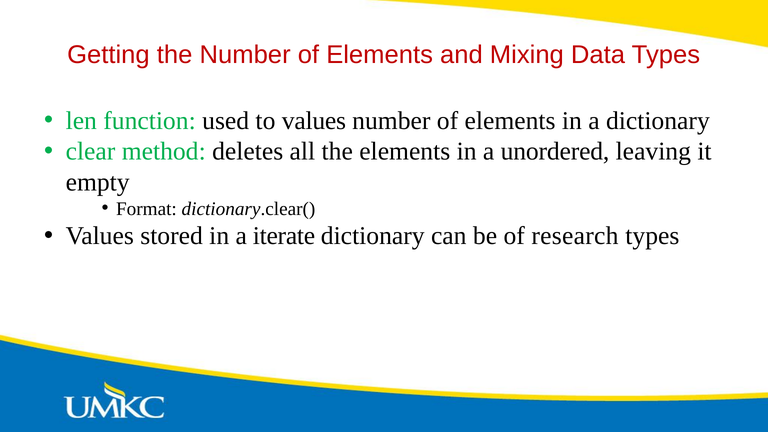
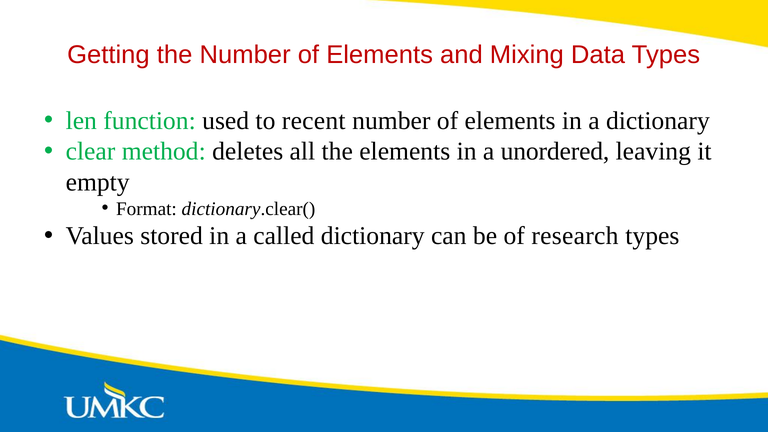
to values: values -> recent
iterate: iterate -> called
